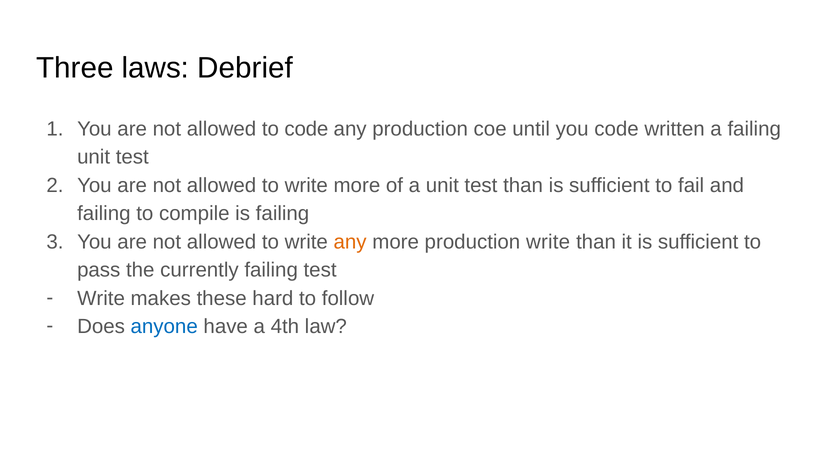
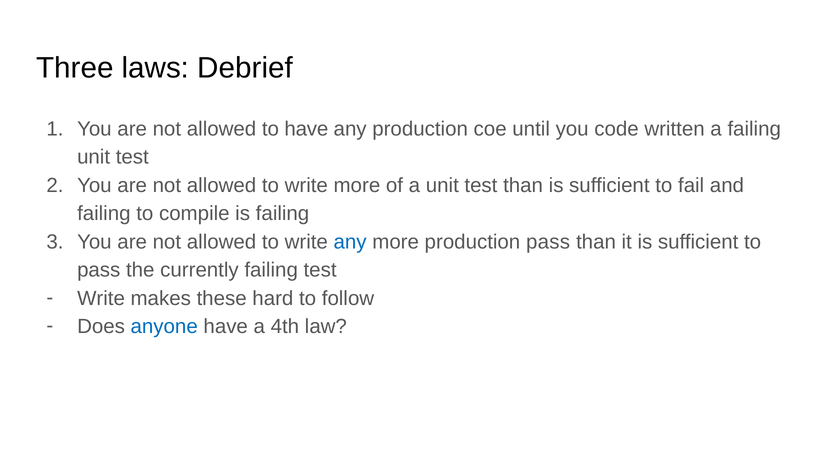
to code: code -> have
any at (350, 242) colour: orange -> blue
production write: write -> pass
